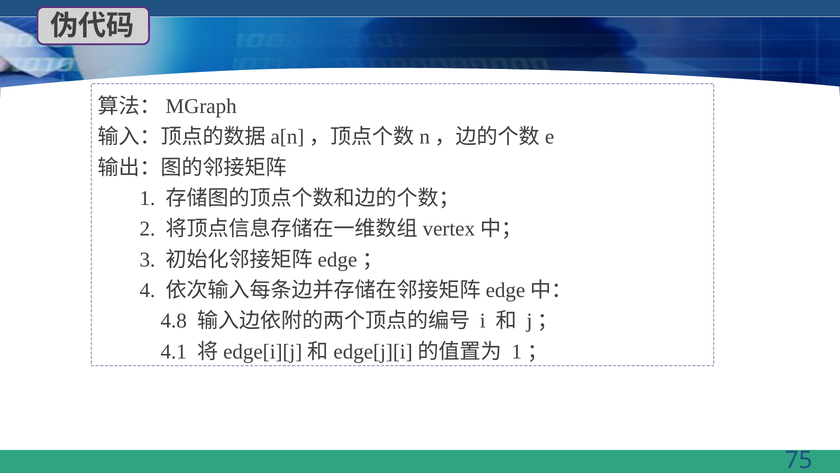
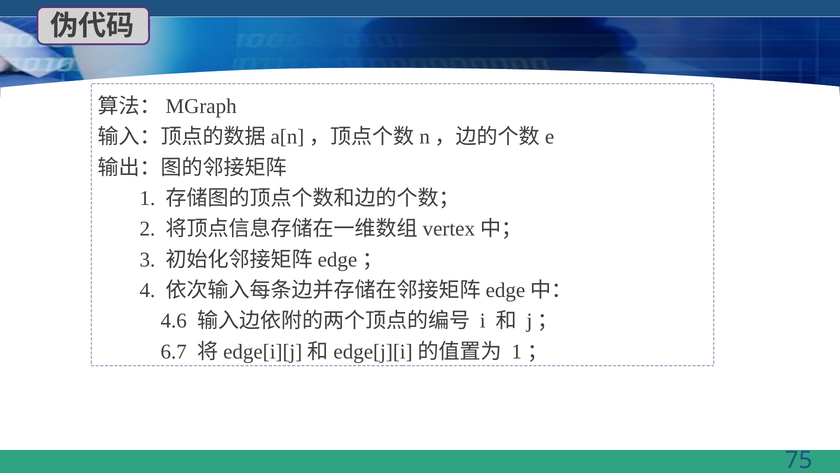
4.8: 4.8 -> 4.6
4.1: 4.1 -> 6.7
